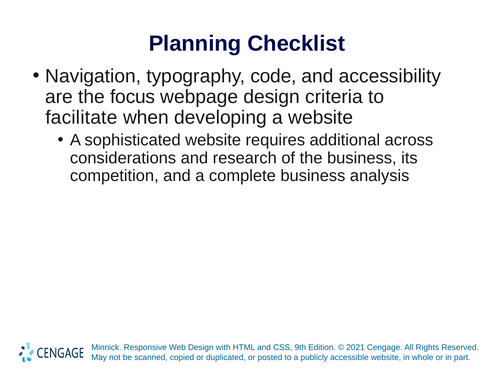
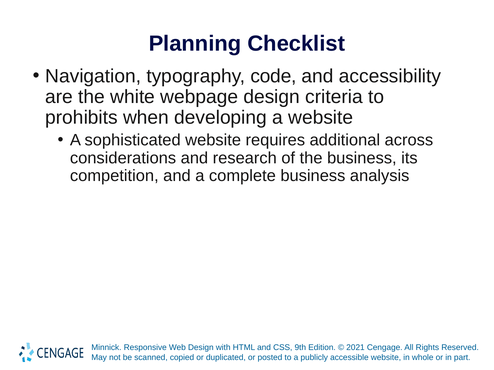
focus: focus -> white
facilitate: facilitate -> prohibits
